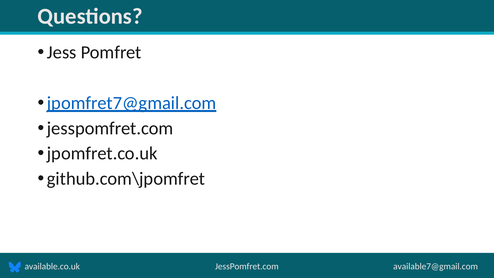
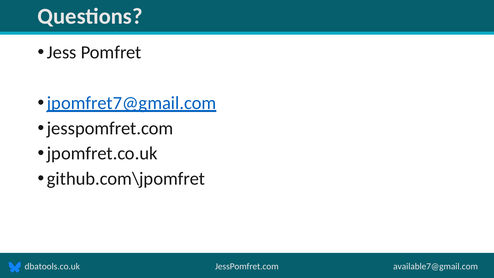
available.co.uk: available.co.uk -> dbatools.co.uk
